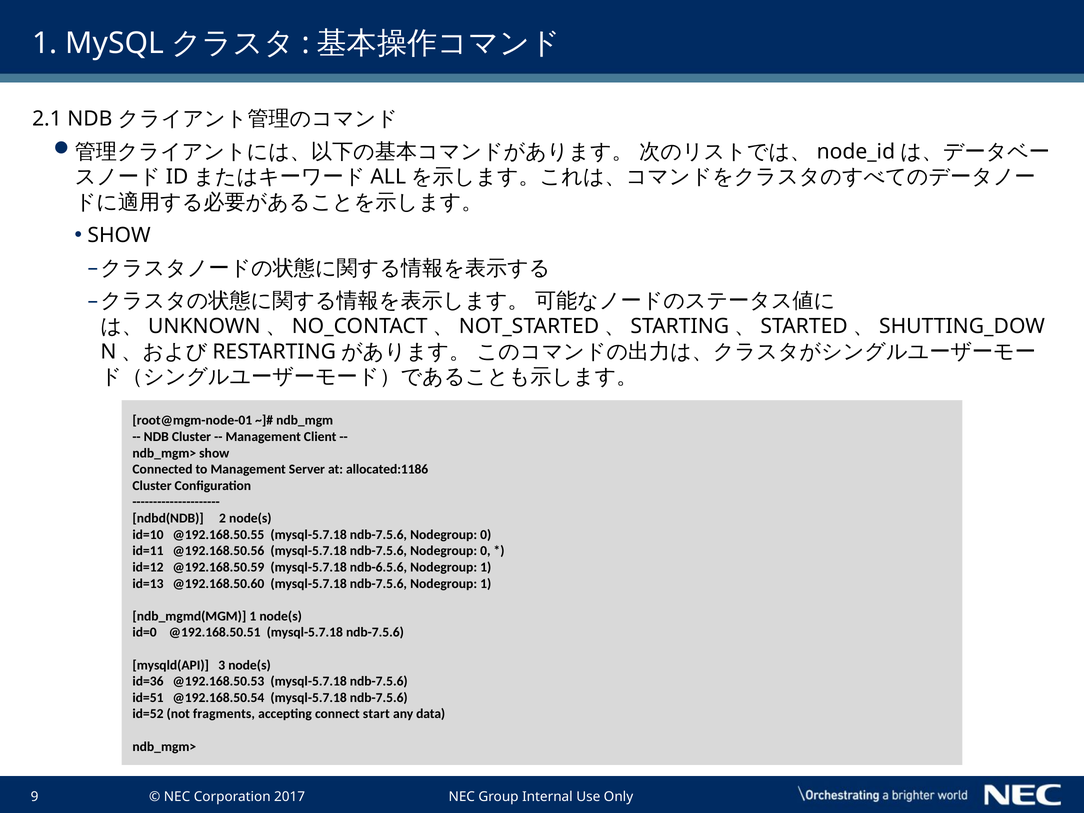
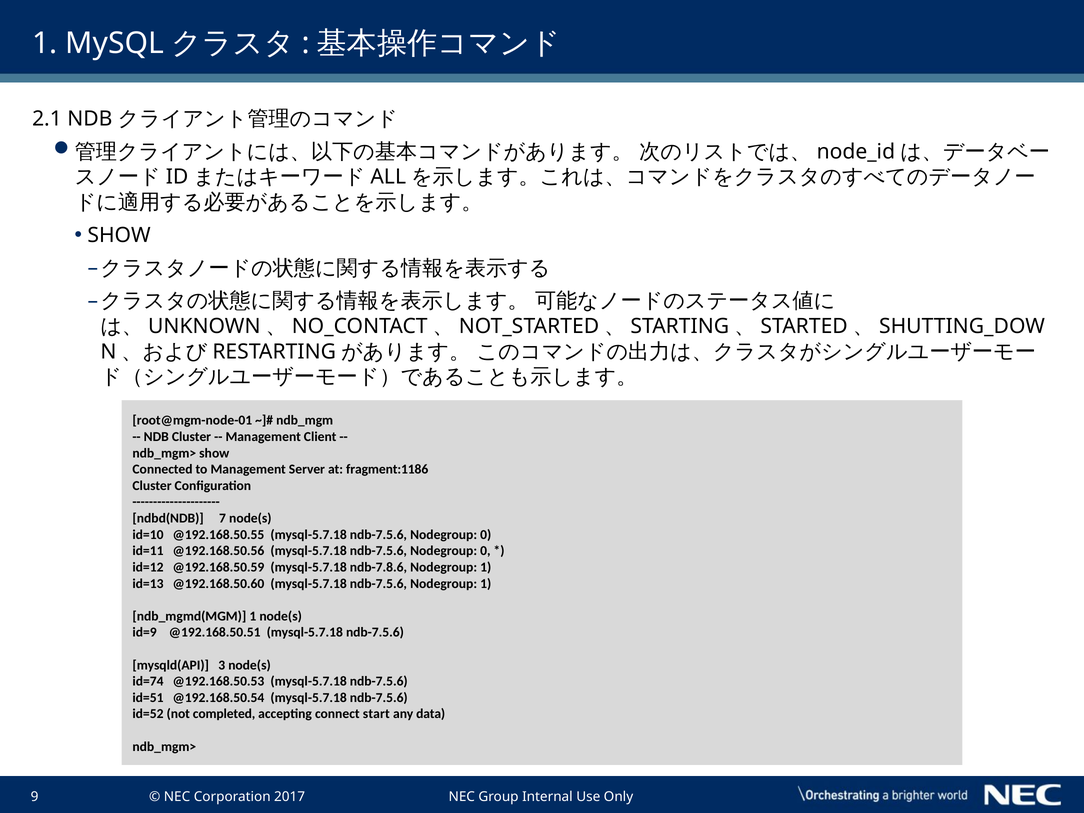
allocated:1186: allocated:1186 -> fragment:1186
2: 2 -> 7
ndb-6.5.6: ndb-6.5.6 -> ndb-7.8.6
id=0: id=0 -> id=9
id=36: id=36 -> id=74
fragments: fragments -> completed
